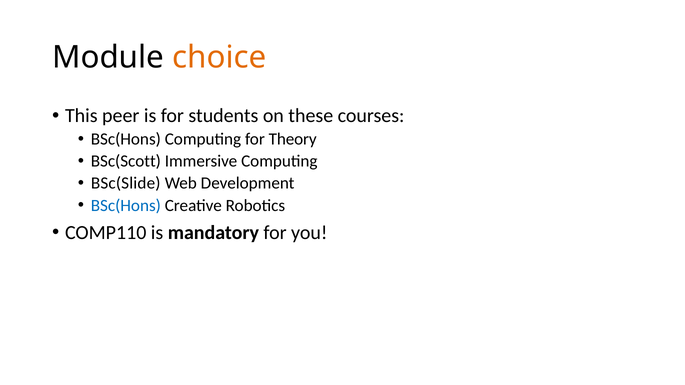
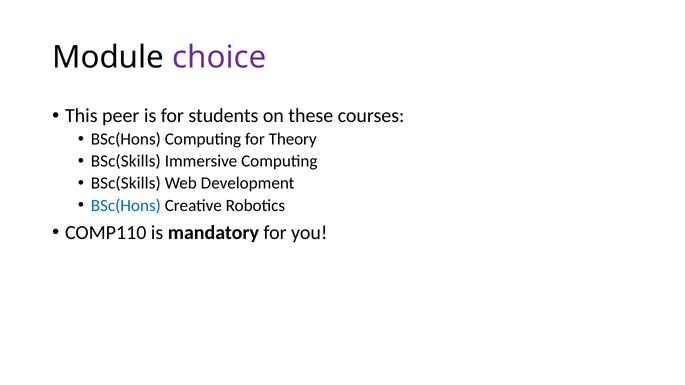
choice colour: orange -> purple
BSc(Scott at (126, 161): BSc(Scott -> BSc(Skills
BSc(Slide at (126, 183): BSc(Slide -> BSc(Skills
